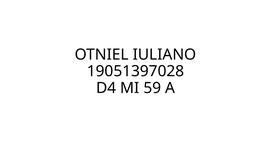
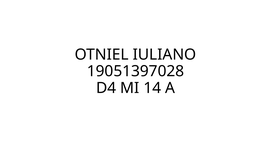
59: 59 -> 14
